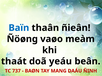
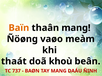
Baïn colour: blue -> orange
thaân ñieân: ñieân -> mang
yeáu: yeáu -> khoù
